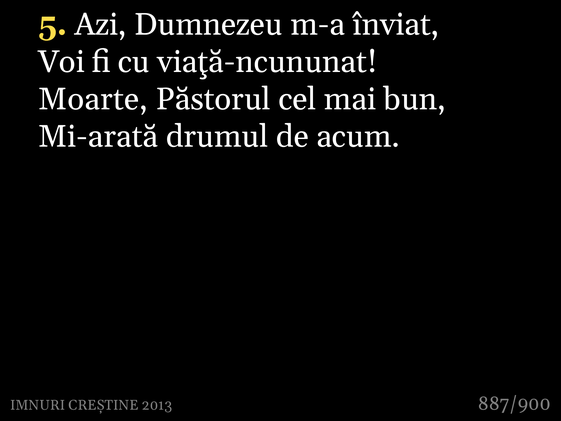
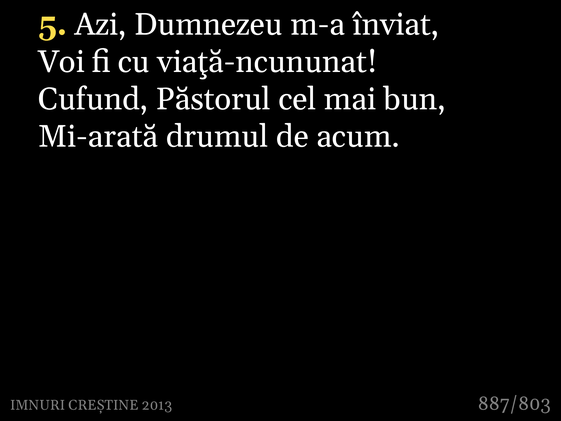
Moarte: Moarte -> Cufund
887/900: 887/900 -> 887/803
